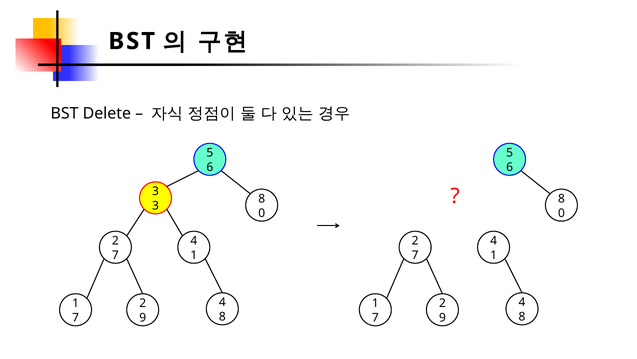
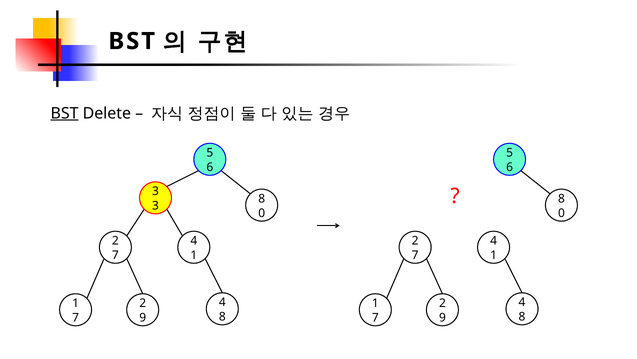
BST at (65, 113) underline: none -> present
